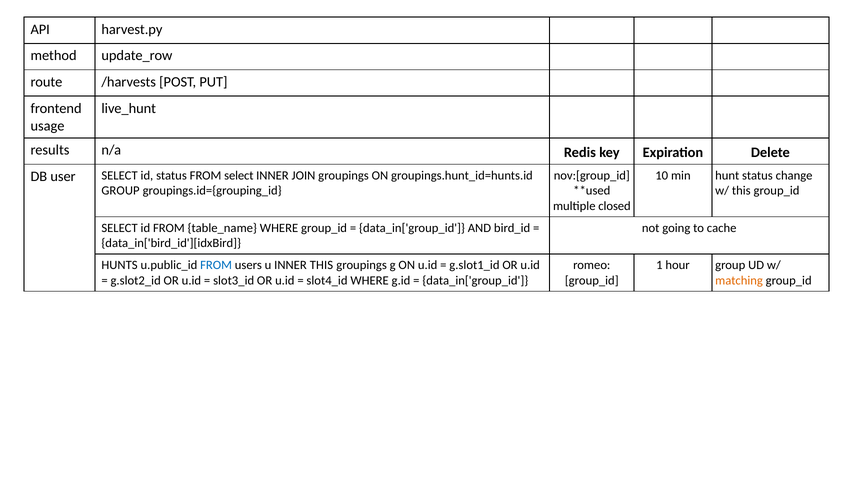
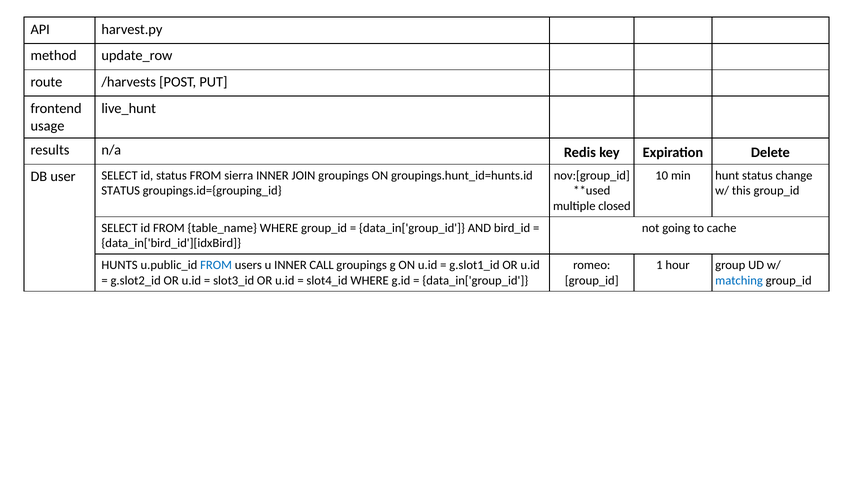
FROM select: select -> sierra
GROUP at (121, 191): GROUP -> STATUS
INNER THIS: THIS -> CALL
matching colour: orange -> blue
